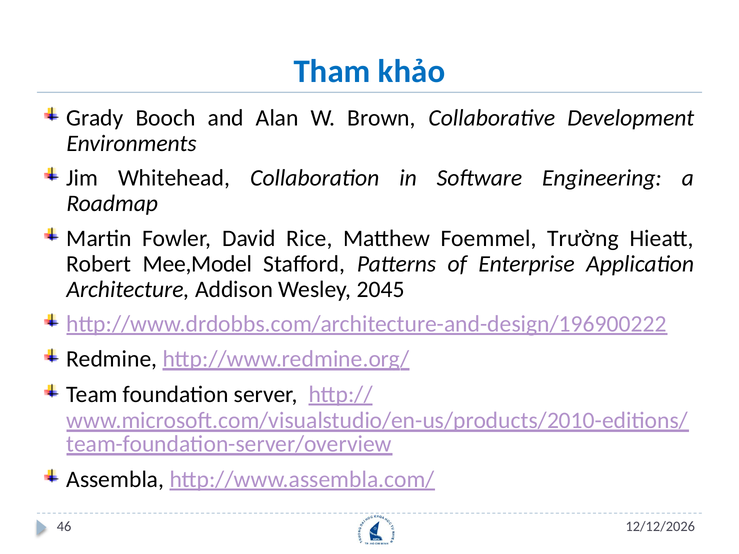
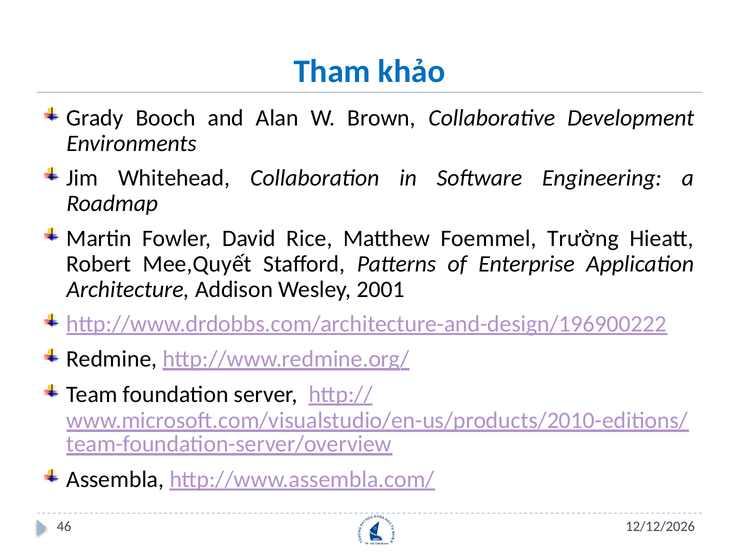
Mee,Model: Mee,Model -> Mee,Quyết
2045: 2045 -> 2001
